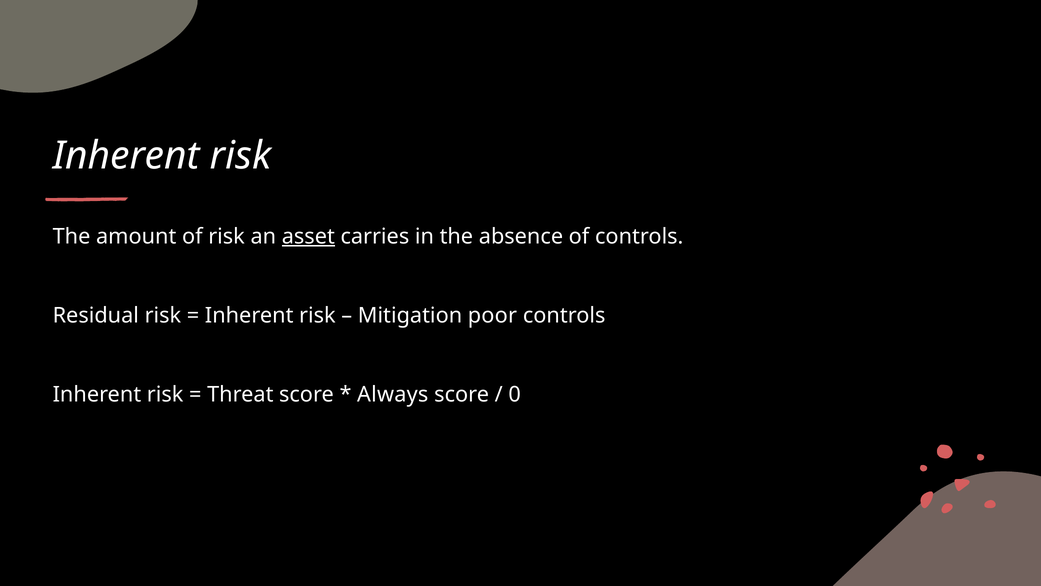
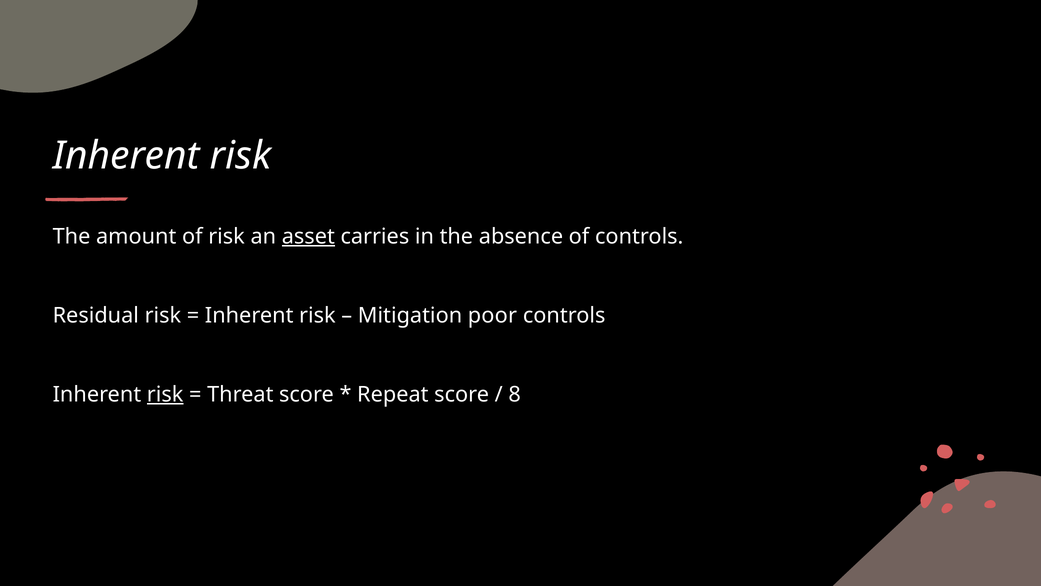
risk at (165, 394) underline: none -> present
Always: Always -> Repeat
0: 0 -> 8
